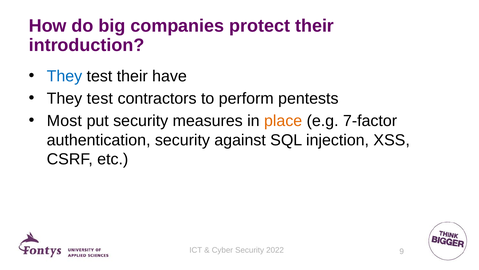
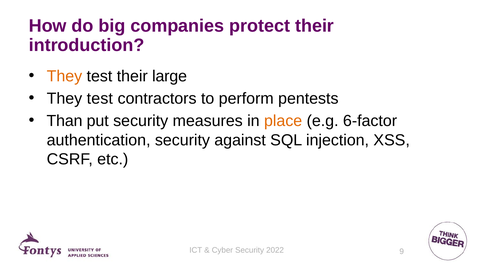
They at (64, 76) colour: blue -> orange
have: have -> large
Most: Most -> Than
7-factor: 7-factor -> 6-factor
